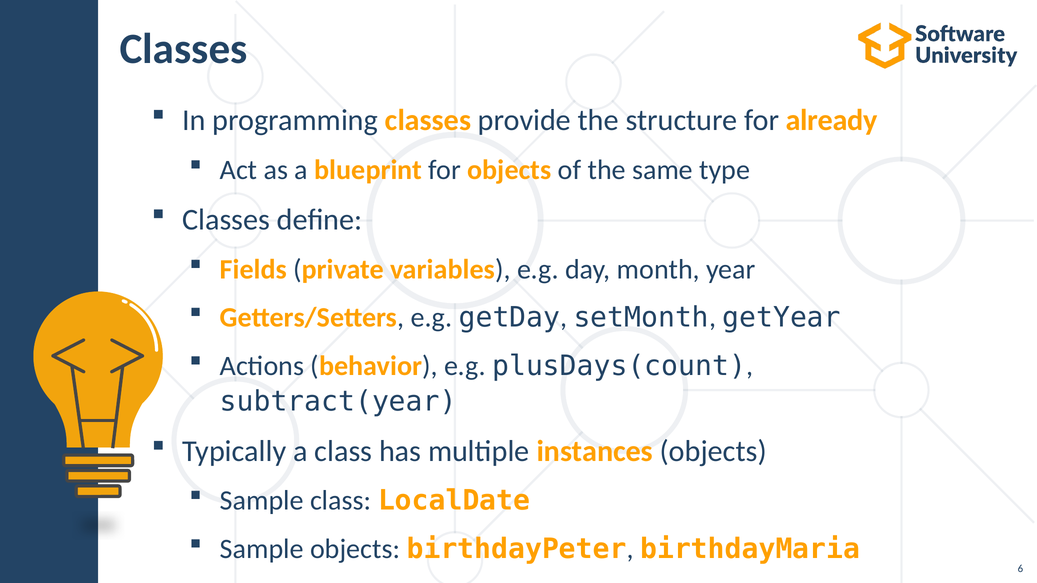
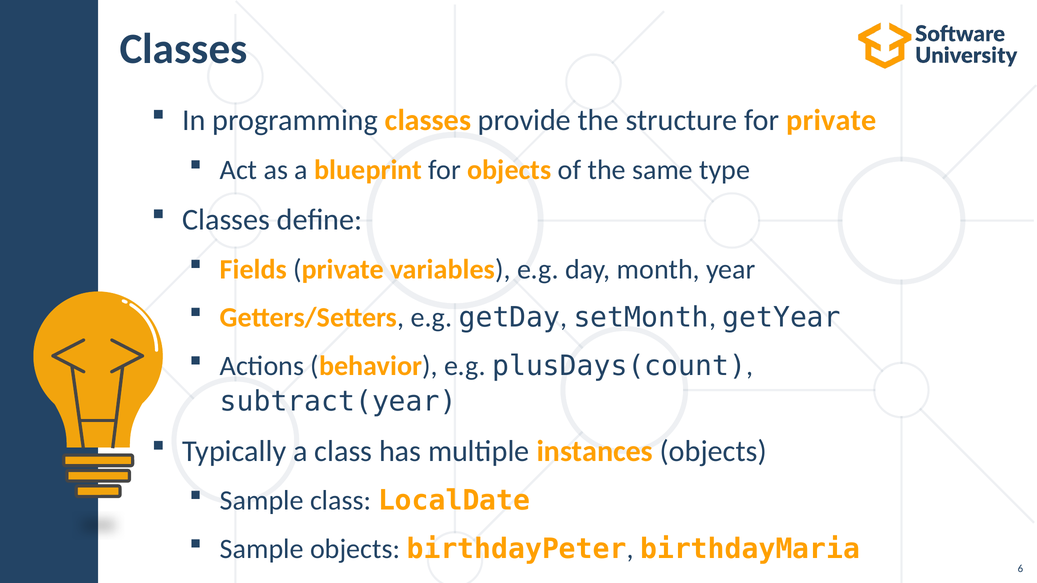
for already: already -> private
